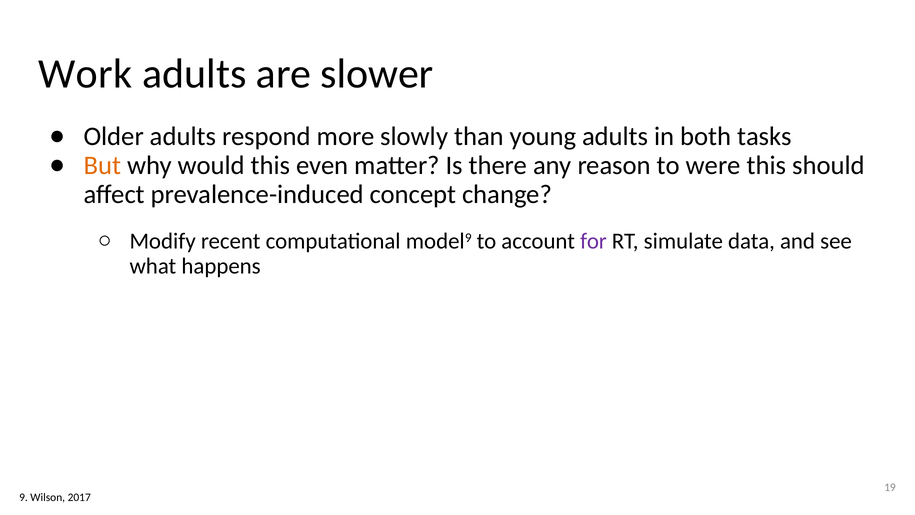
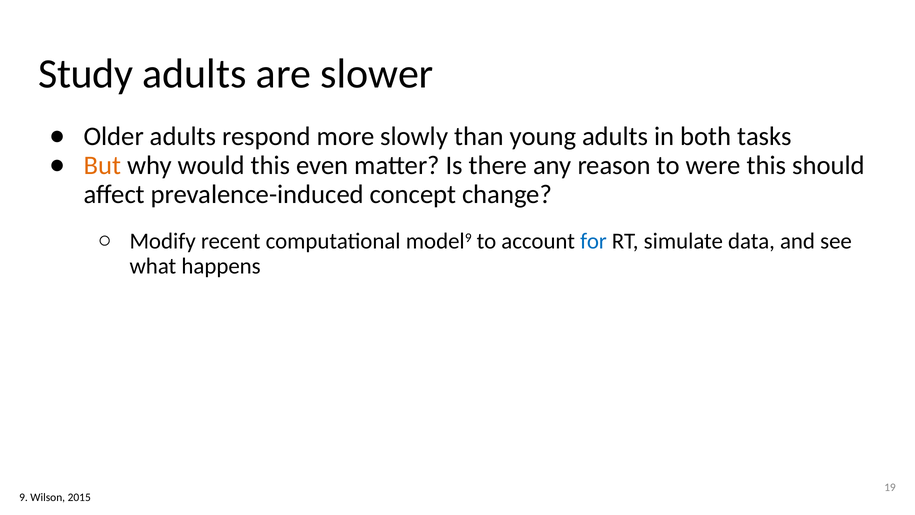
Work: Work -> Study
for colour: purple -> blue
2017: 2017 -> 2015
